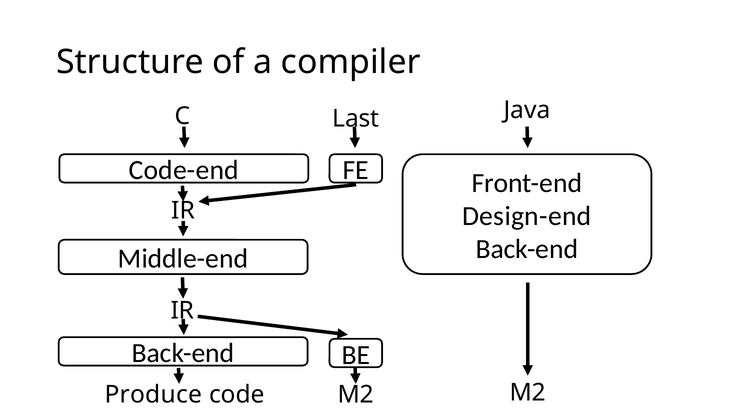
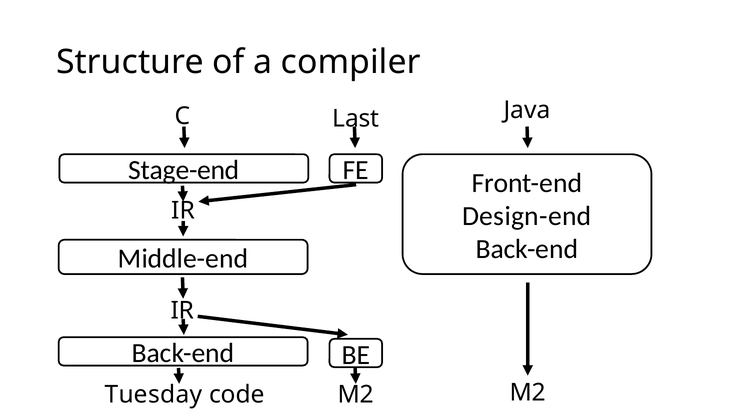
Code-end: Code-end -> Stage-end
Produce: Produce -> Tuesday
